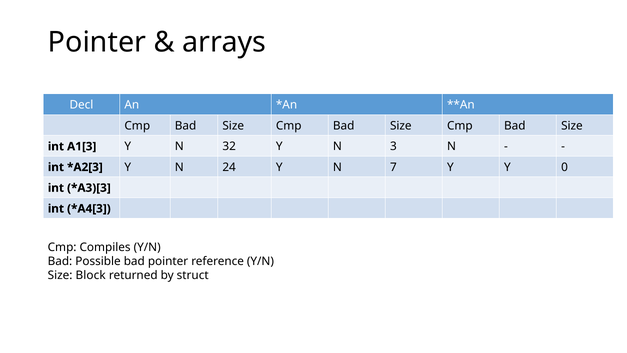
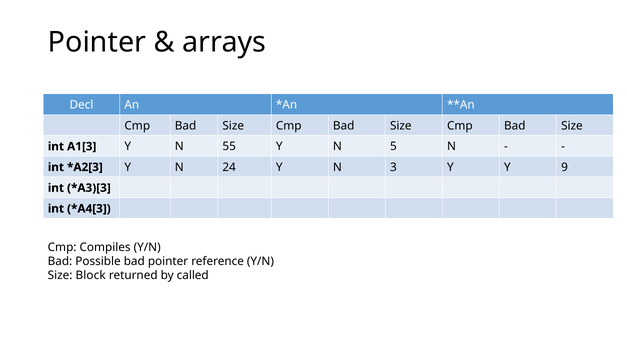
32: 32 -> 55
3: 3 -> 5
7: 7 -> 3
0: 0 -> 9
struct: struct -> called
